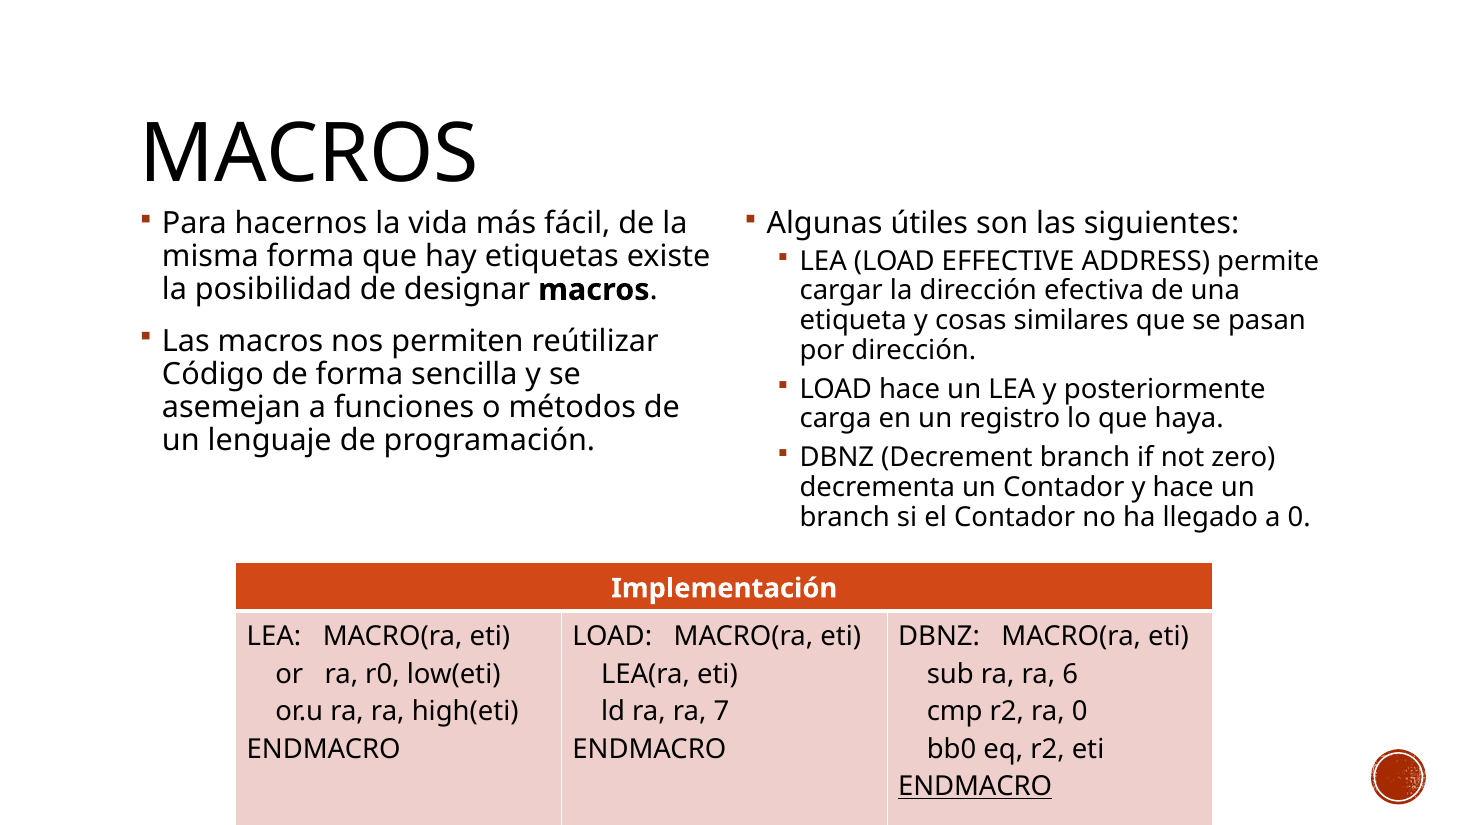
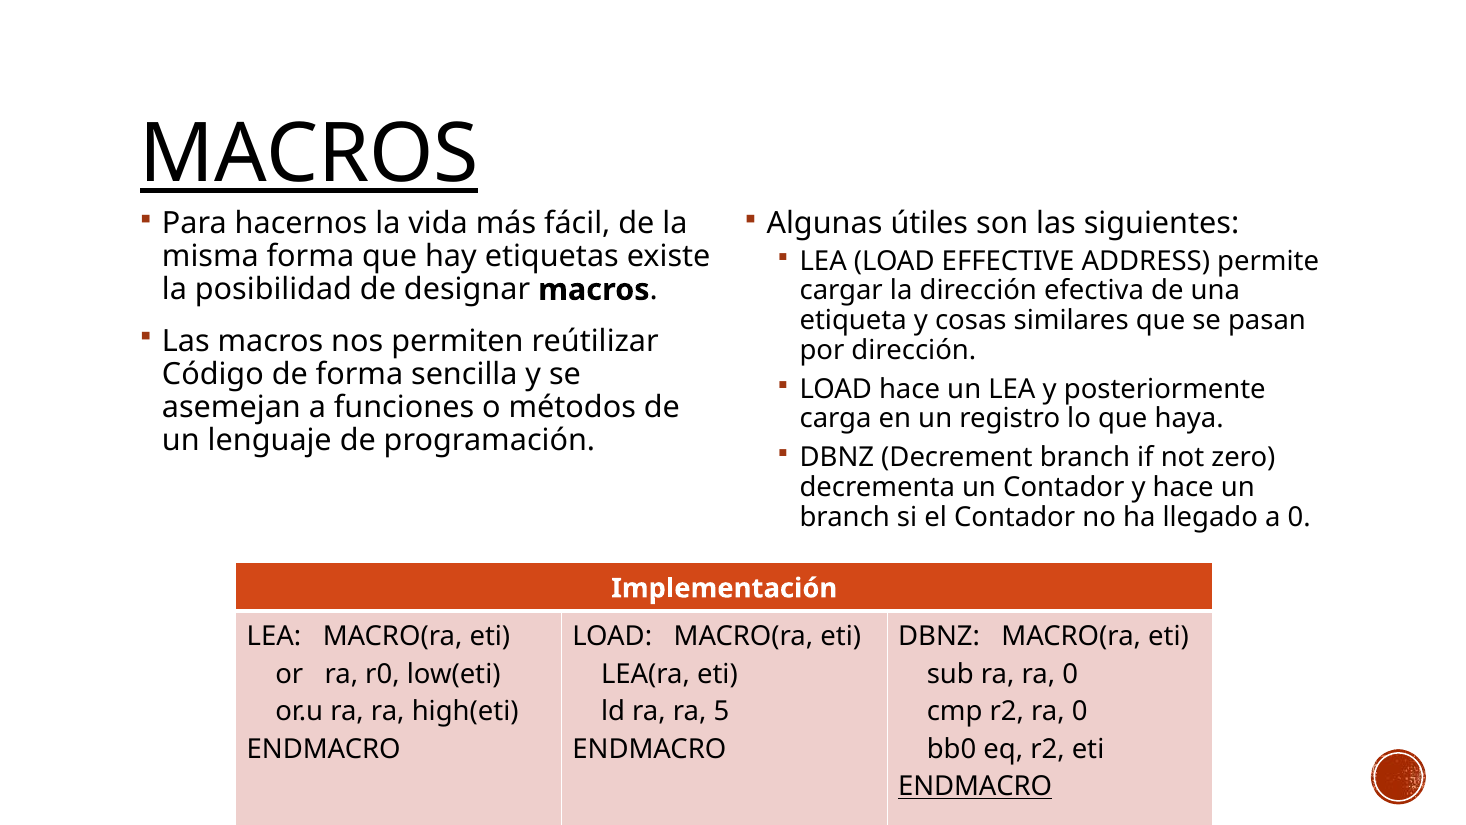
MACROS at (309, 155) underline: none -> present
ra ra 6: 6 -> 0
7: 7 -> 5
